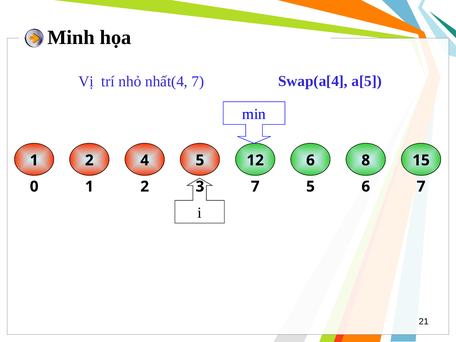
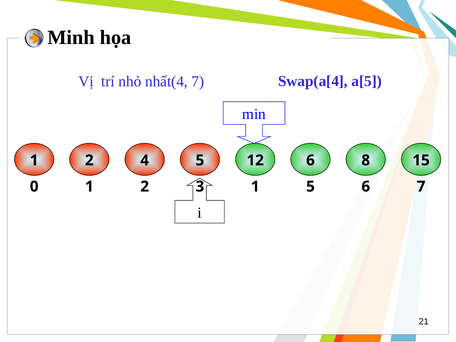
3 7: 7 -> 1
